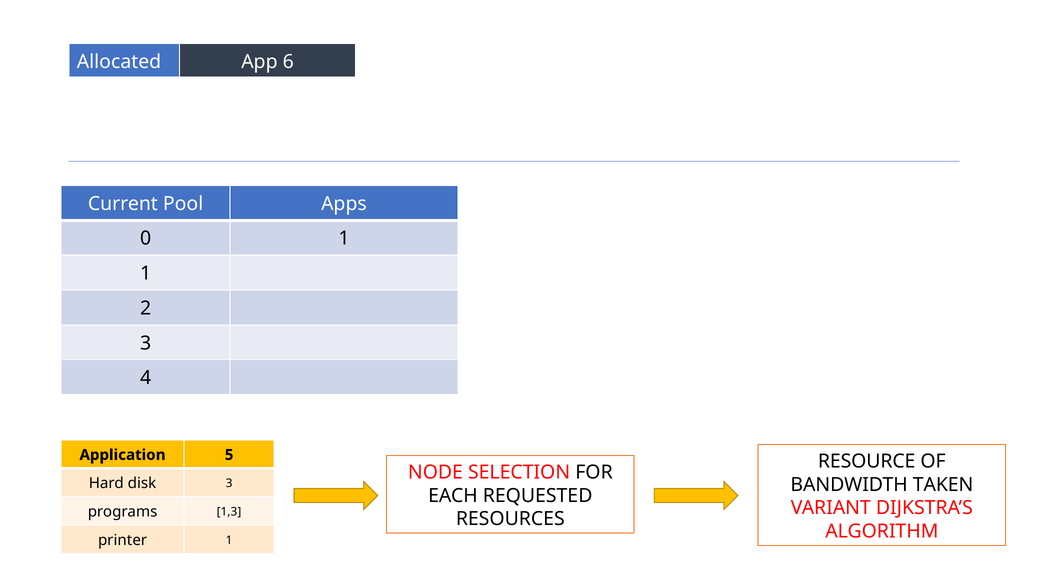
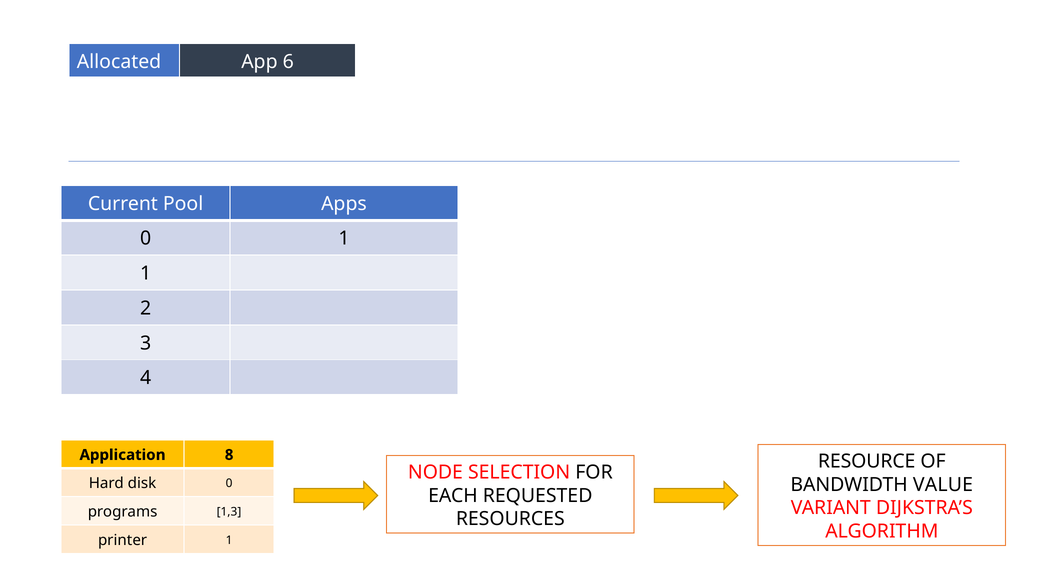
5: 5 -> 8
disk 3: 3 -> 0
TAKEN: TAKEN -> VALUE
